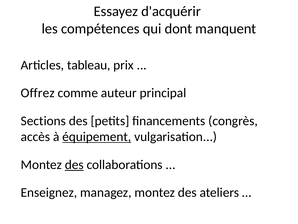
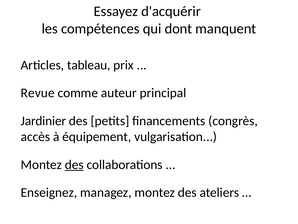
Offrez: Offrez -> Revue
Sections: Sections -> Jardinier
équipement underline: present -> none
